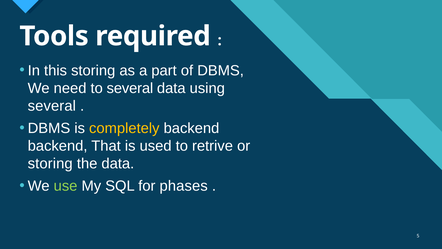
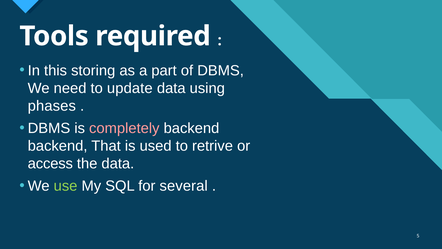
to several: several -> update
several at (52, 106): several -> phases
completely colour: yellow -> pink
storing at (50, 163): storing -> access
phases: phases -> several
